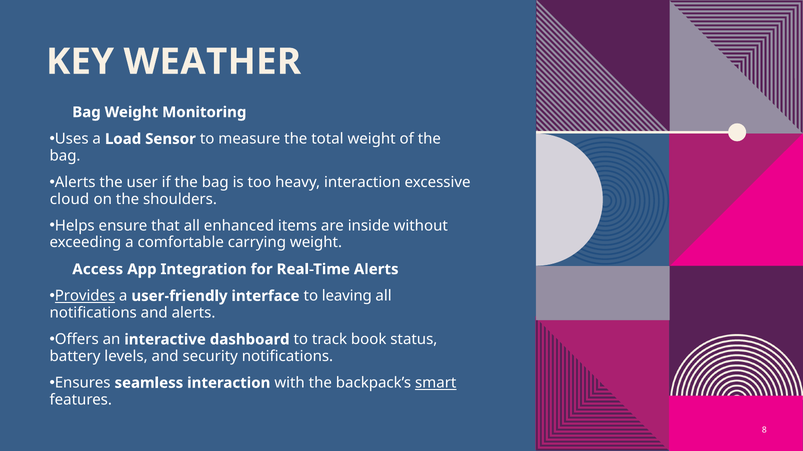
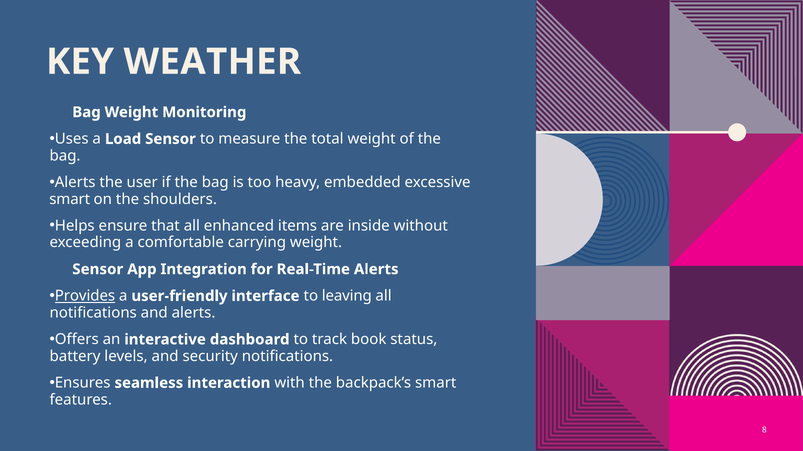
heavy interaction: interaction -> embedded
cloud at (70, 199): cloud -> smart
Access at (98, 270): Access -> Sensor
smart at (436, 383) underline: present -> none
